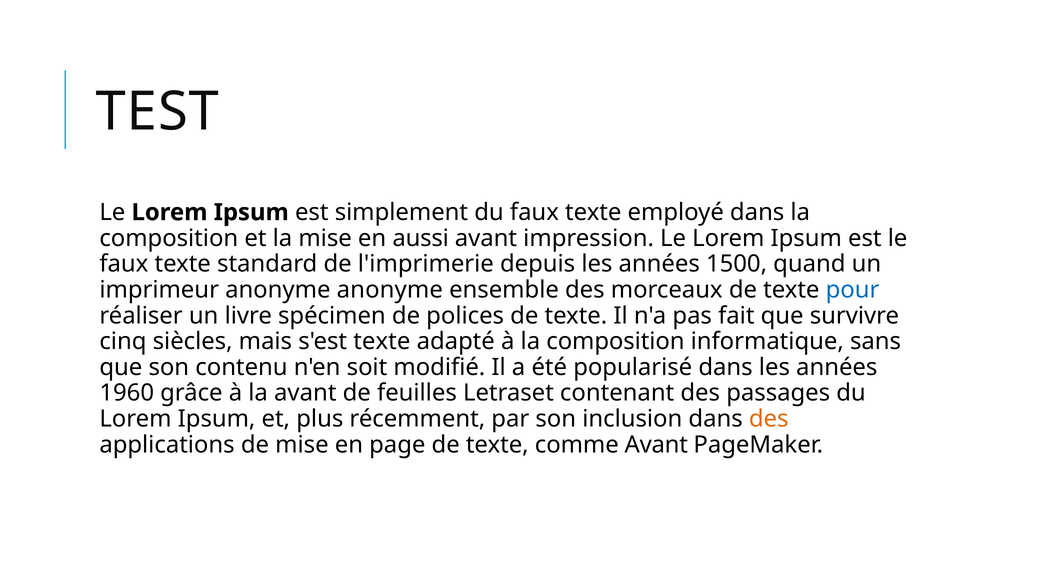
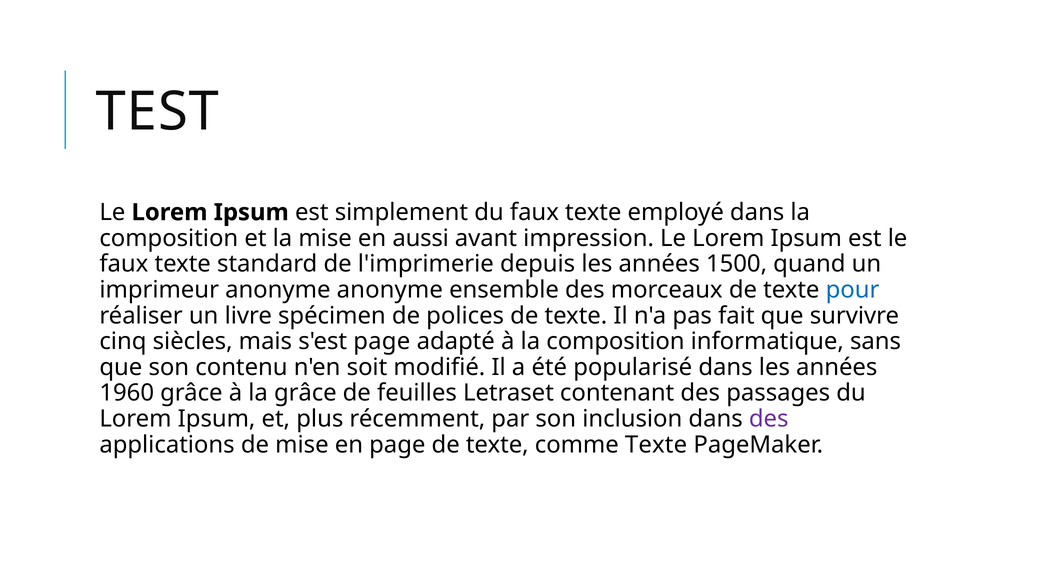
s'est texte: texte -> page
la avant: avant -> grâce
des at (769, 419) colour: orange -> purple
comme Avant: Avant -> Texte
